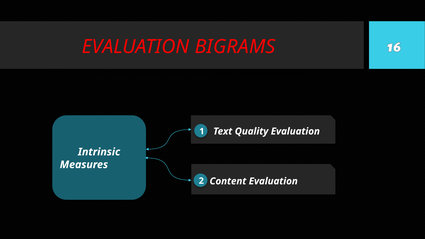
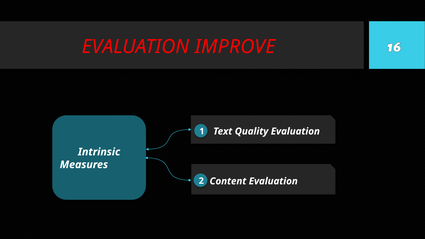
BIGRAMS: BIGRAMS -> IMPROVE
